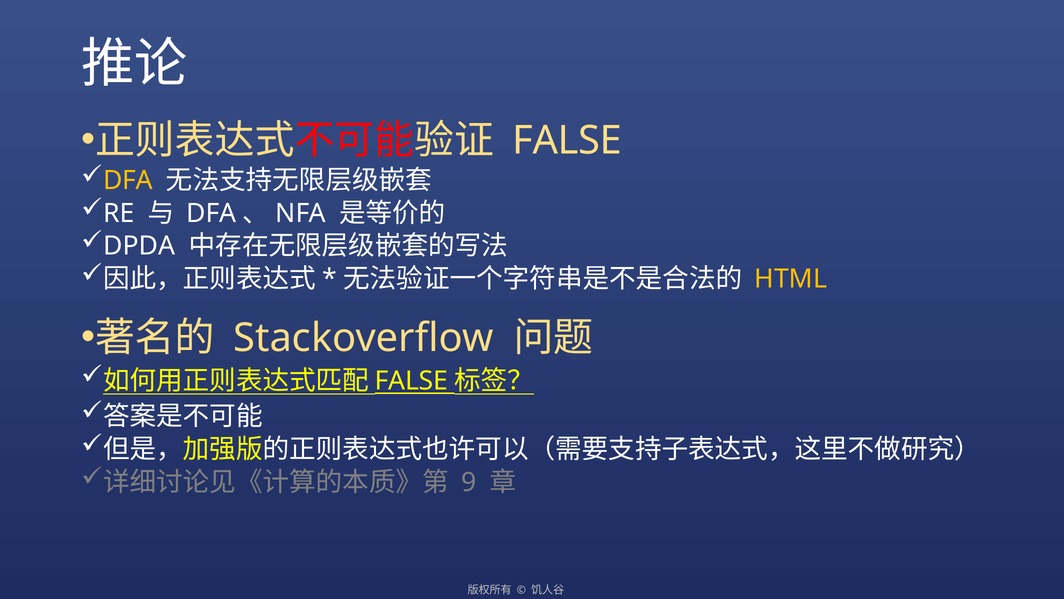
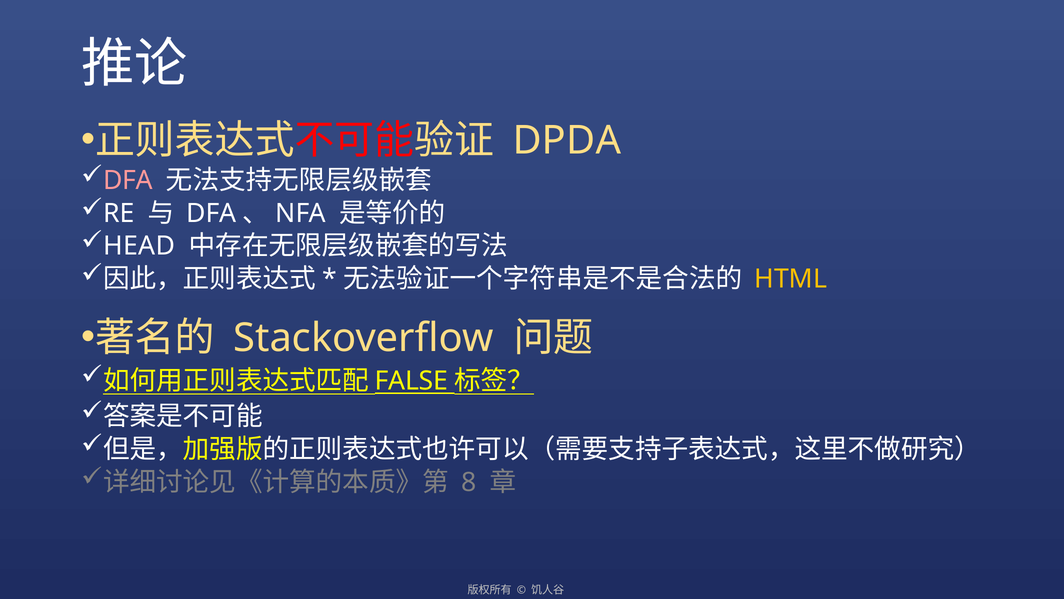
FALSE at (567, 141): FALSE -> DPDA
DFA at (128, 180) colour: yellow -> pink
DPDA: DPDA -> HEAD
9: 9 -> 8
